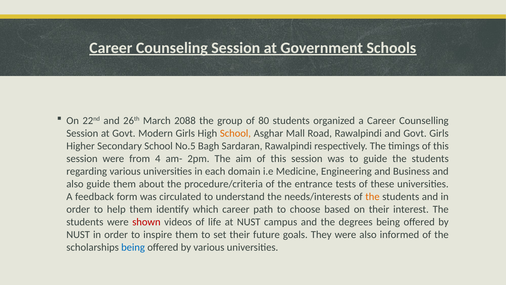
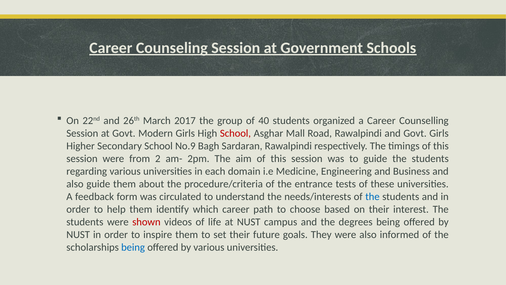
2088: 2088 -> 2017
80: 80 -> 40
School at (235, 133) colour: orange -> red
No.5: No.5 -> No.9
4: 4 -> 2
the at (372, 196) colour: orange -> blue
